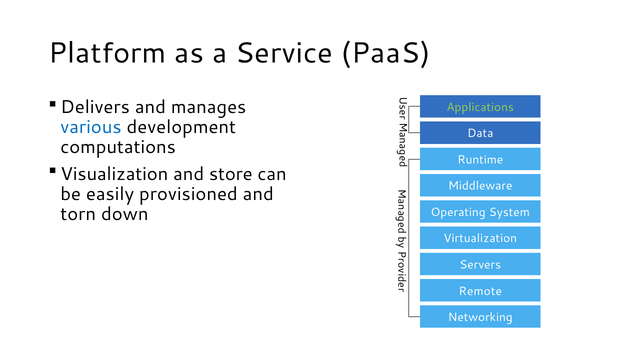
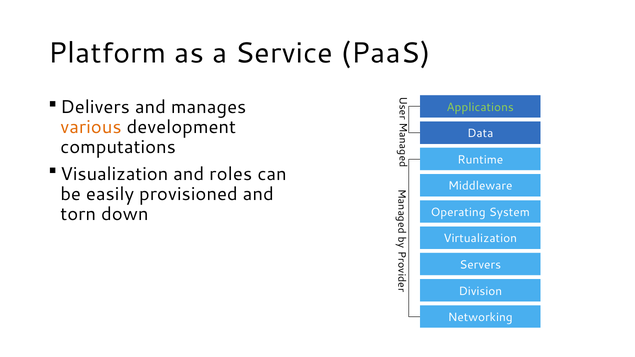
various colour: blue -> orange
store: store -> roles
Remote: Remote -> Division
